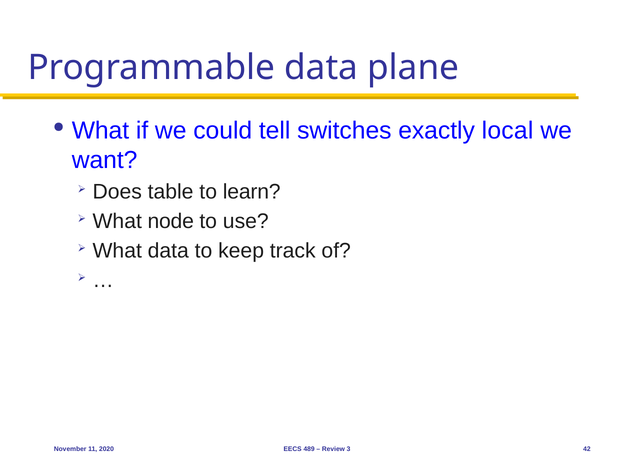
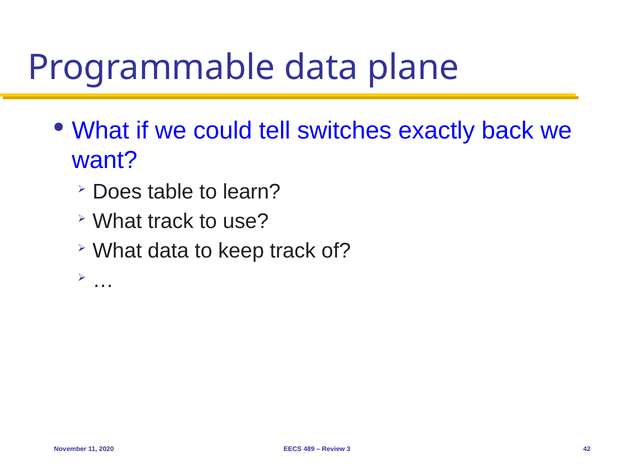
local: local -> back
What node: node -> track
